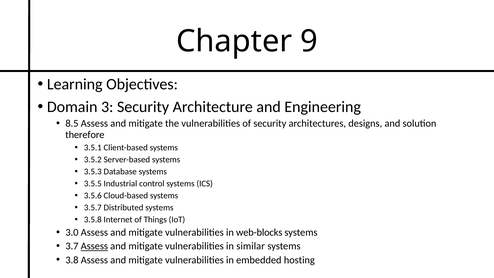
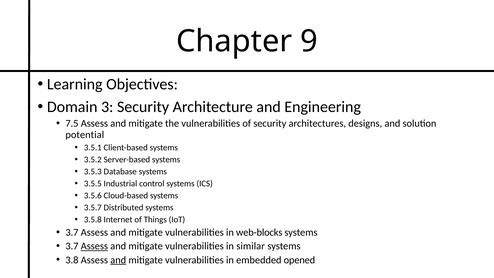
8.5: 8.5 -> 7.5
therefore: therefore -> potential
3.0 at (72, 232): 3.0 -> 3.7
and at (118, 260) underline: none -> present
hosting: hosting -> opened
